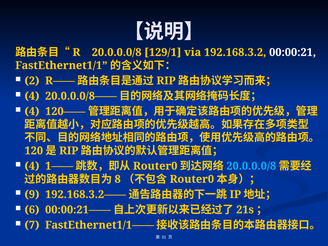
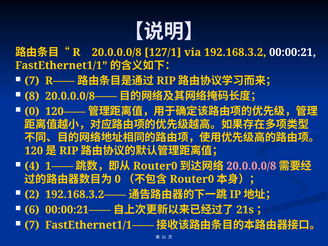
129/1: 129/1 -> 127/1
2 at (32, 81): 2 -> 7
4 at (32, 96): 4 -> 8
4 at (32, 111): 4 -> 0
20.0.0.0/8 at (251, 166) colour: light blue -> pink
8 at (118, 179): 8 -> 0
9: 9 -> 2
